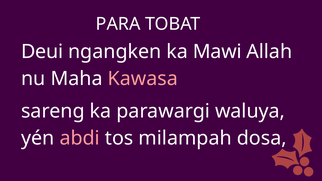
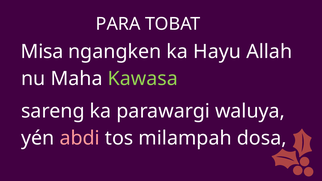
Deui: Deui -> Misa
Mawi: Mawi -> Hayu
Kawasa colour: pink -> light green
